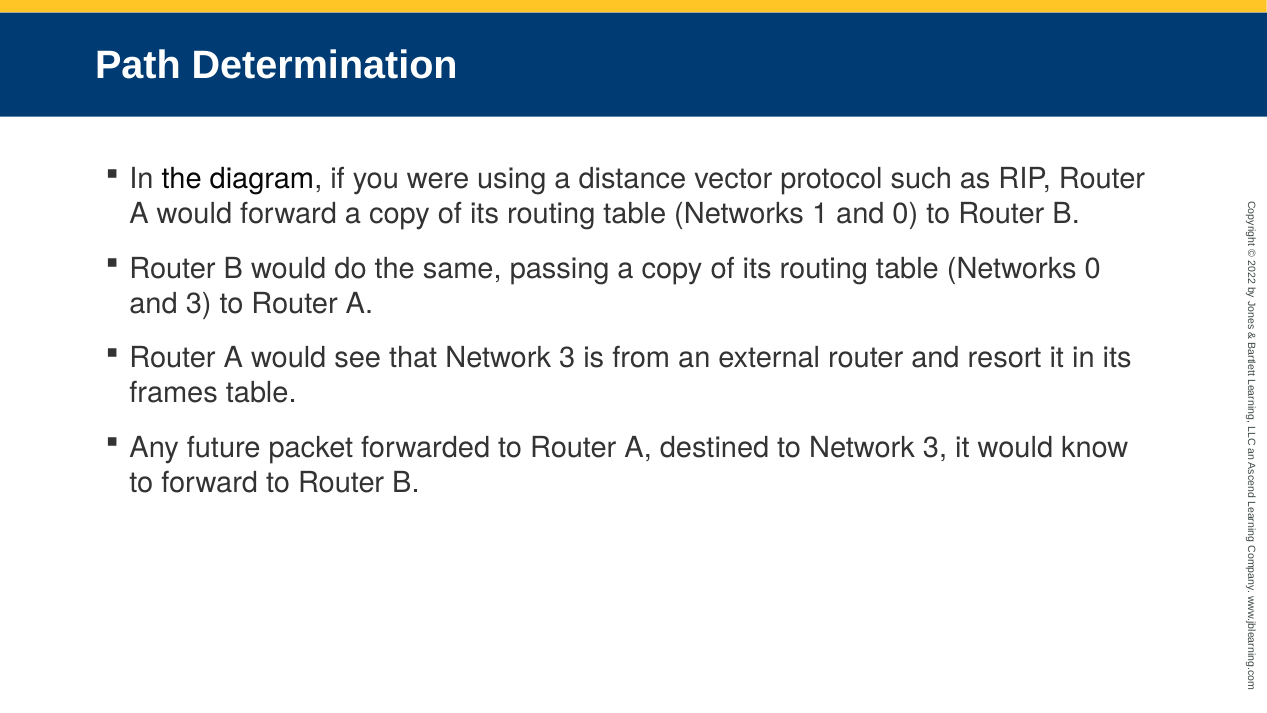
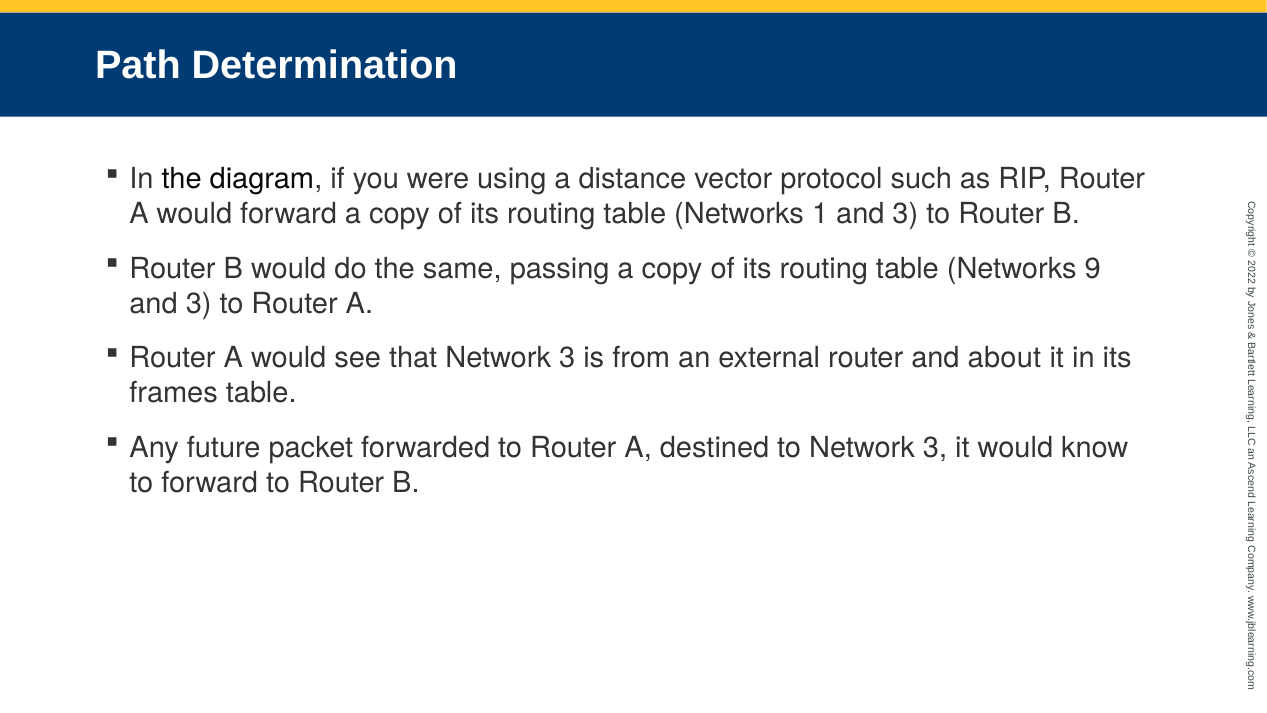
1 and 0: 0 -> 3
Networks 0: 0 -> 9
resort: resort -> about
